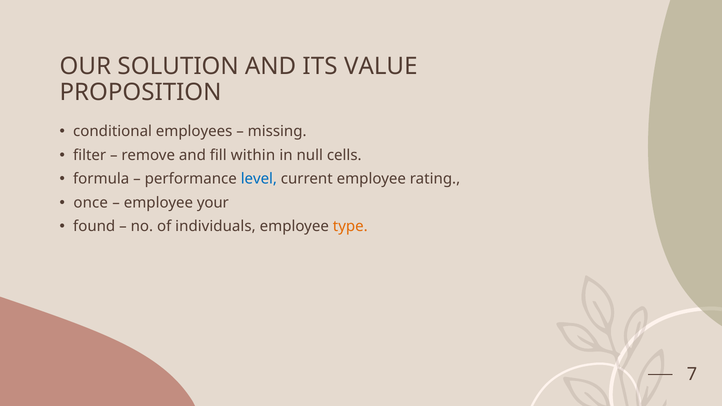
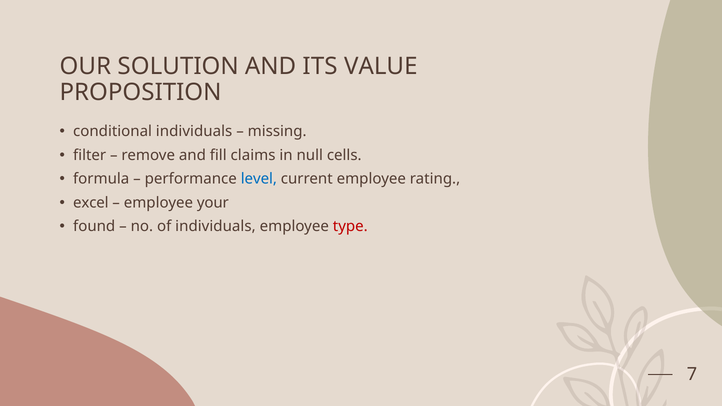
conditional employees: employees -> individuals
within: within -> claims
once: once -> excel
type colour: orange -> red
